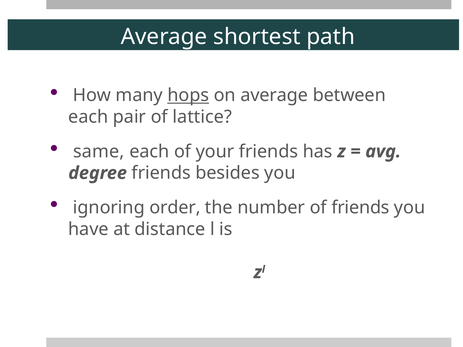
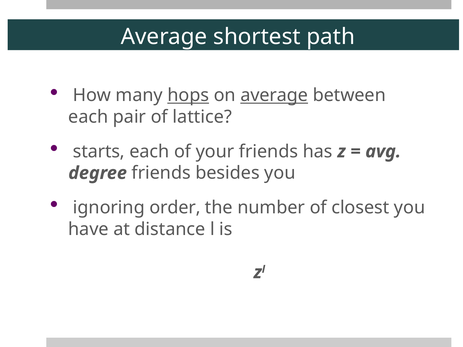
average at (274, 95) underline: none -> present
same: same -> starts
of friends: friends -> closest
